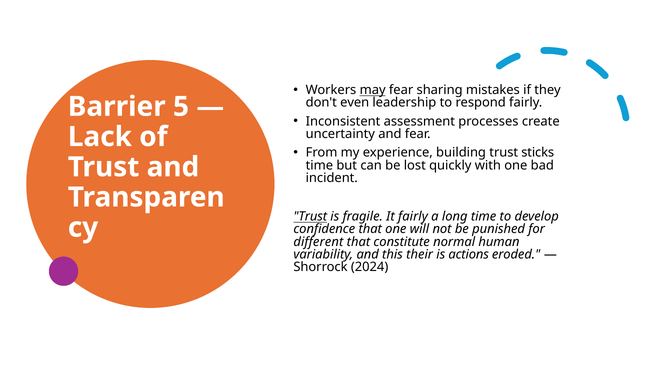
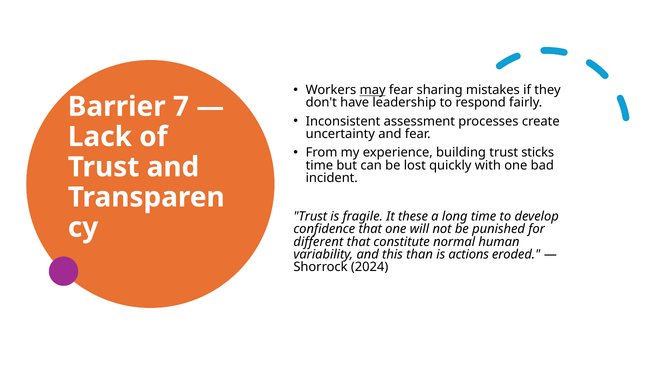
even: even -> have
5: 5 -> 7
Trust at (310, 217) underline: present -> none
It fairly: fairly -> these
their: their -> than
